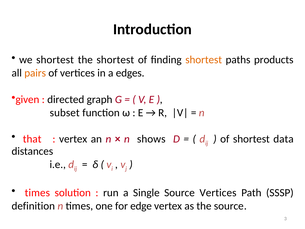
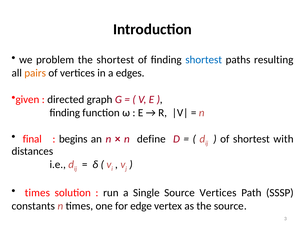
we shortest: shortest -> problem
shortest at (204, 60) colour: orange -> blue
products: products -> resulting
subset at (65, 113): subset -> ﬁnding
that: that -> final
vertex at (73, 139): vertex -> begins
shows: shows -> define
data: data -> with
definition: definition -> constants
